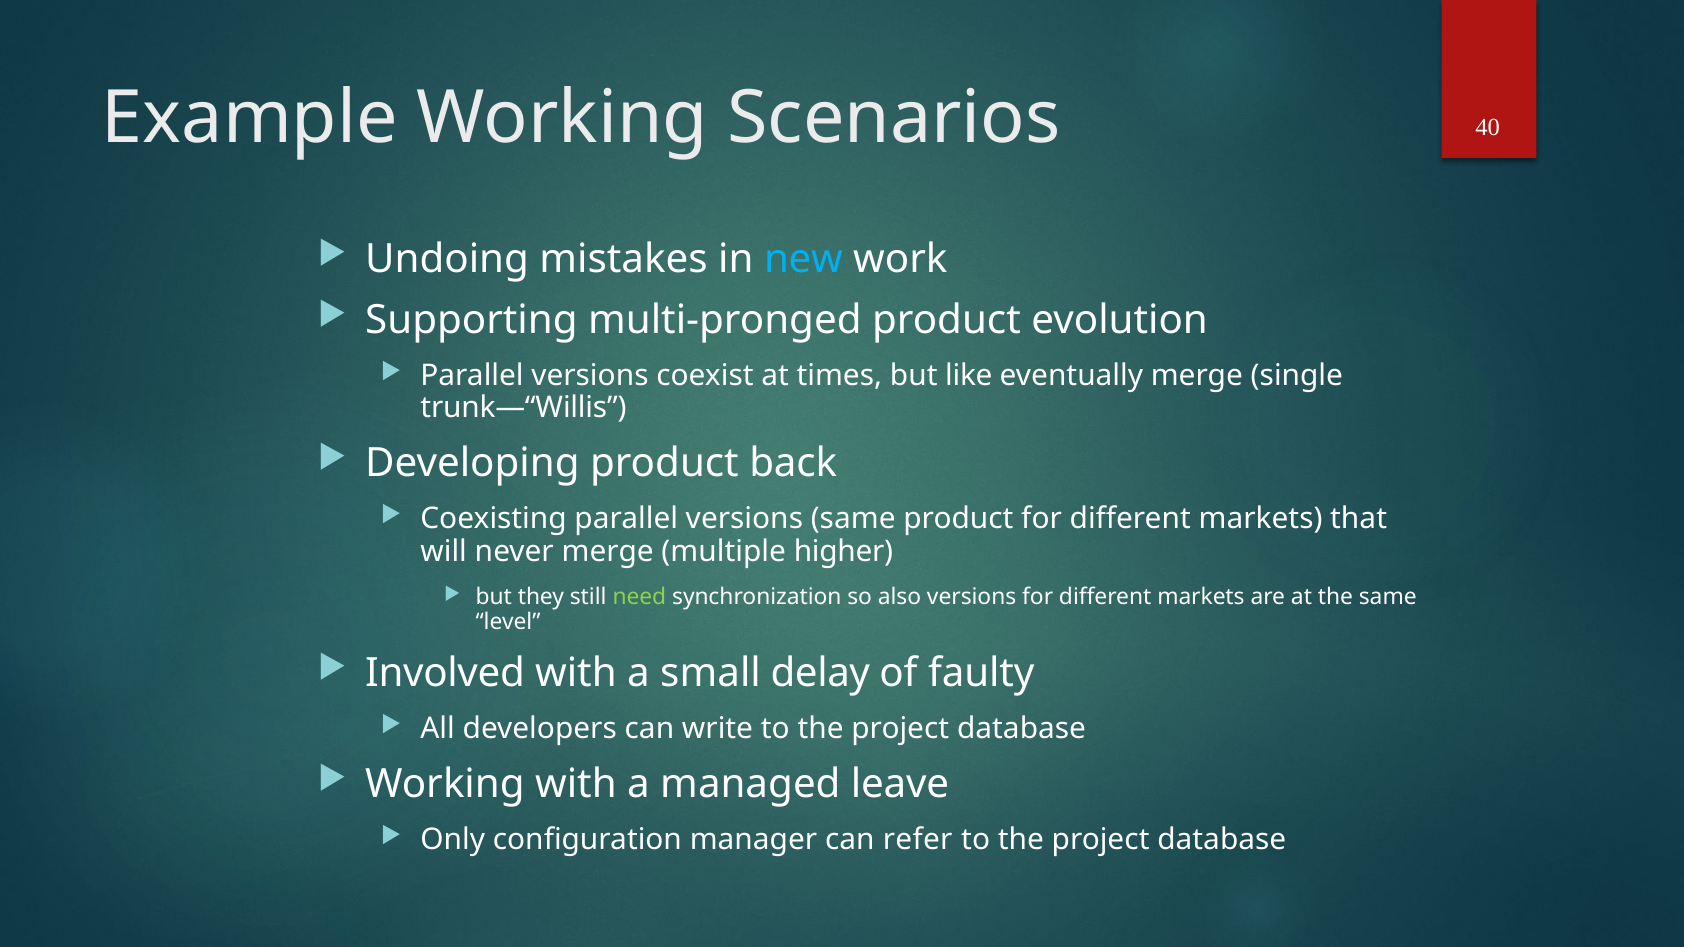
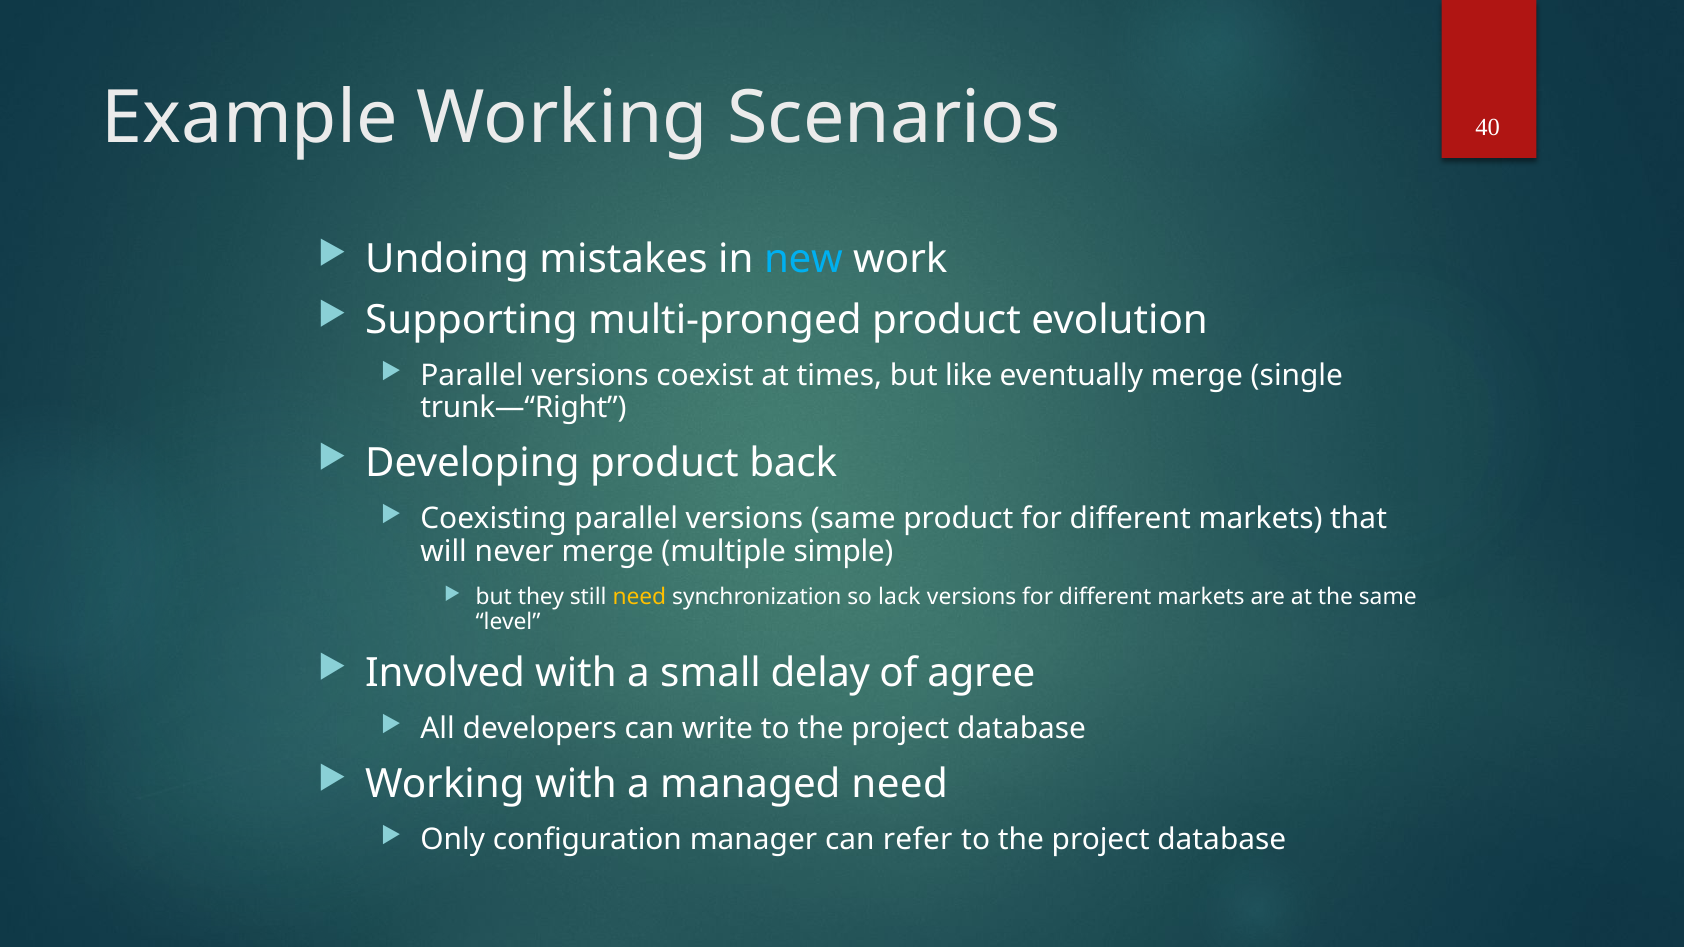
trunk—“Willis: trunk—“Willis -> trunk—“Right
higher: higher -> simple
need at (639, 597) colour: light green -> yellow
also: also -> lack
faulty: faulty -> agree
managed leave: leave -> need
